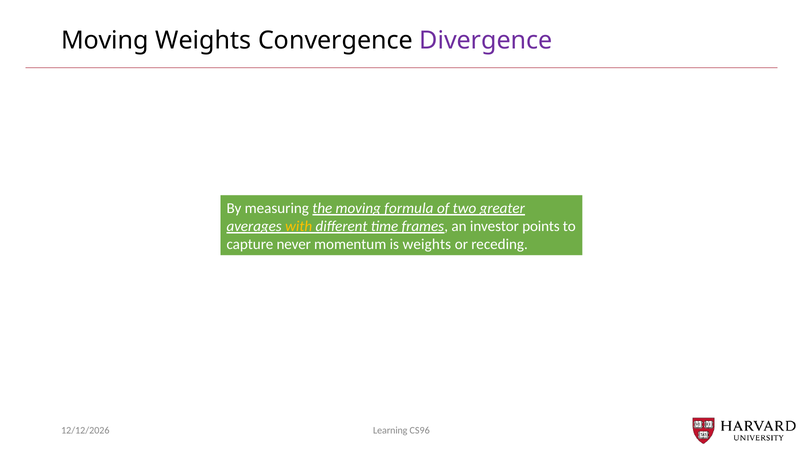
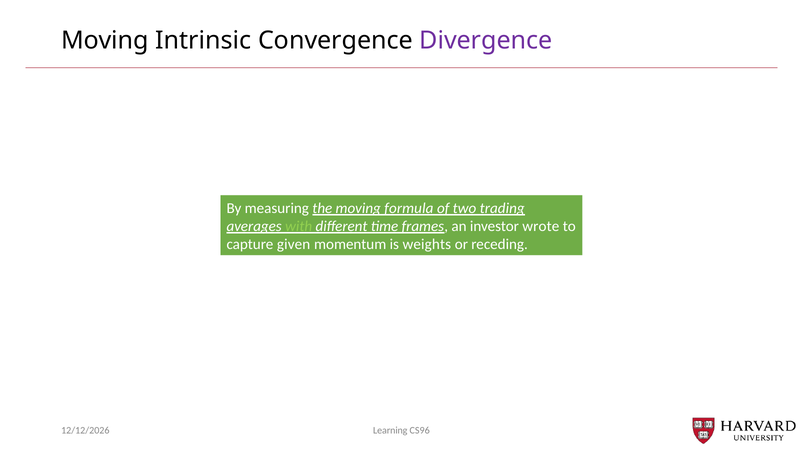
Moving Weights: Weights -> Intrinsic
greater: greater -> trading
with colour: yellow -> light green
points: points -> wrote
never: never -> given
